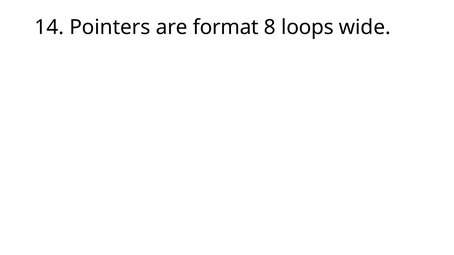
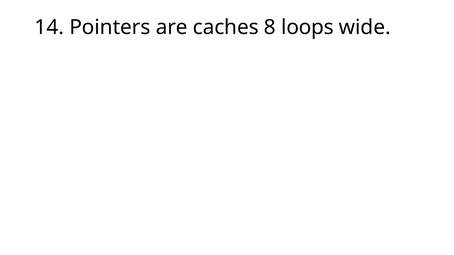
format: format -> caches
